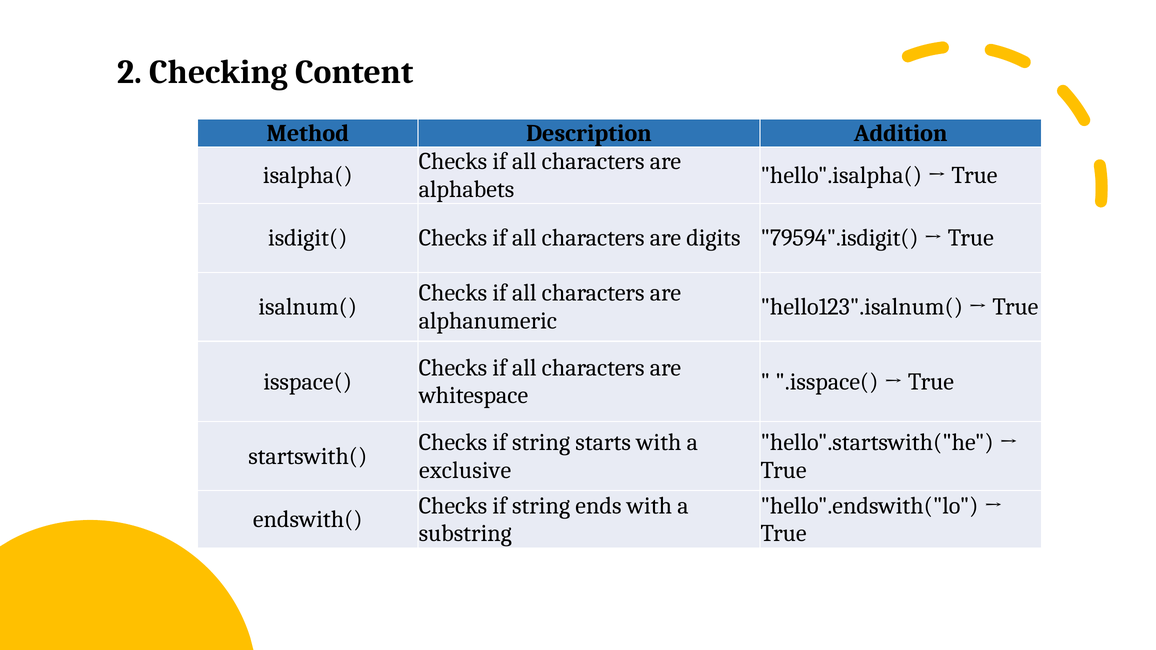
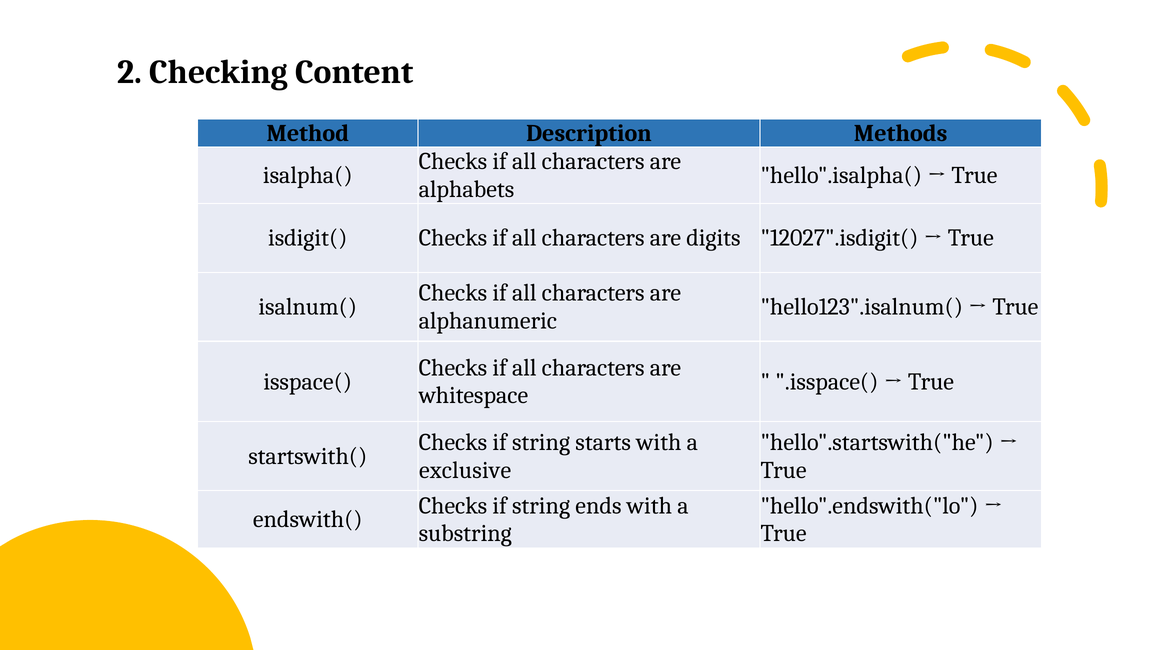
Addition: Addition -> Methods
79594".isdigit(: 79594".isdigit( -> 12027".isdigit(
